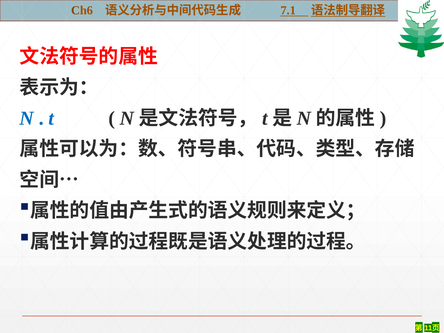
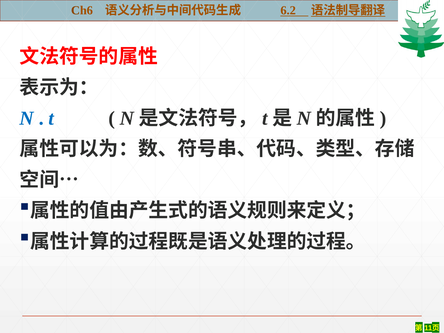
7.1: 7.1 -> 6.2
